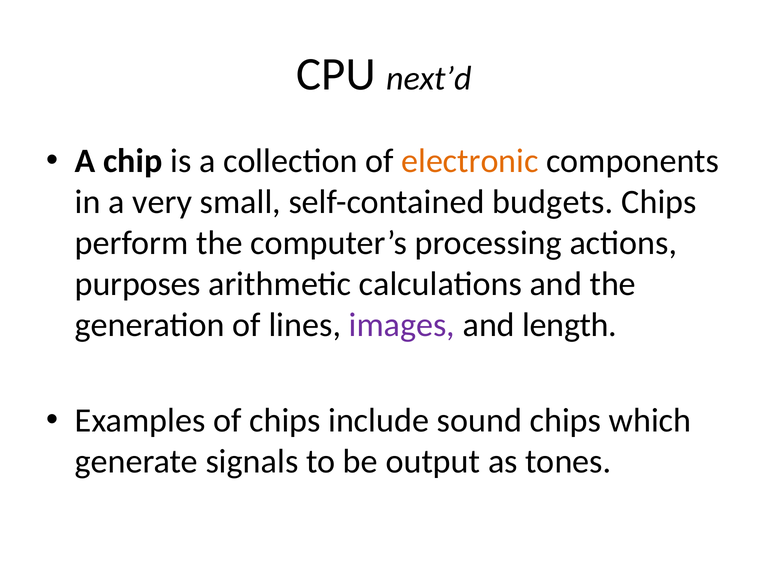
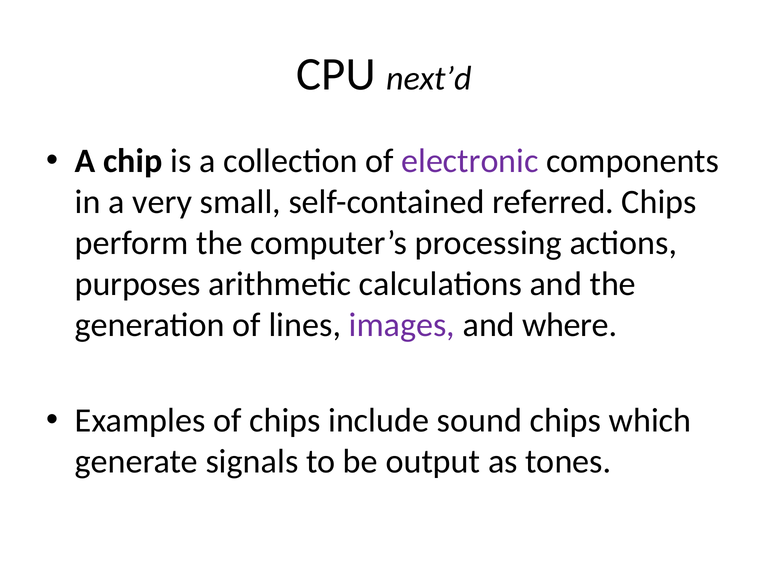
electronic colour: orange -> purple
budgets: budgets -> referred
length: length -> where
